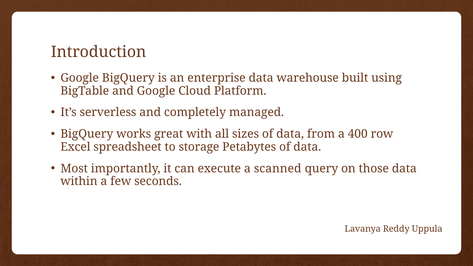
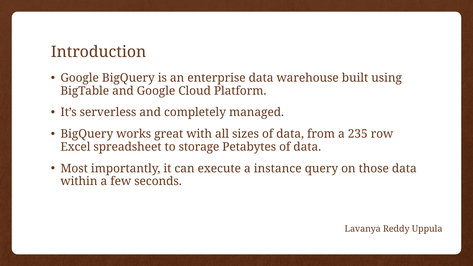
400: 400 -> 235
scanned: scanned -> instance
